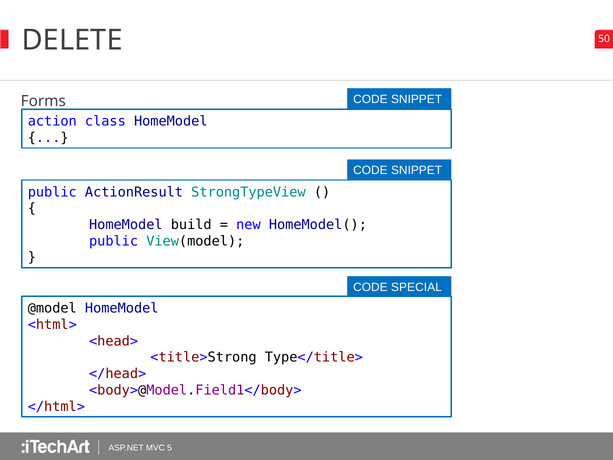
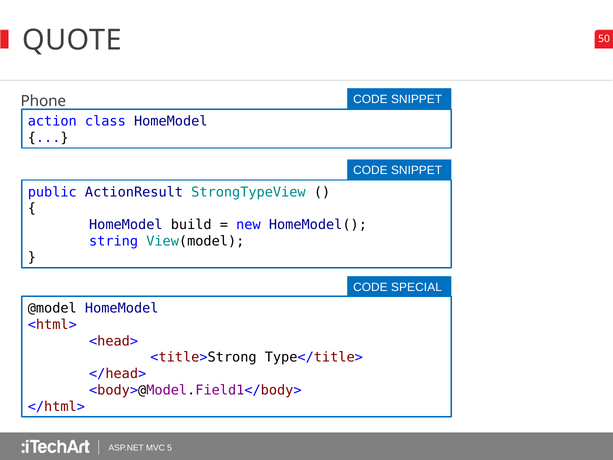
DELETE: DELETE -> QUOTE
Forms: Forms -> Phone
public at (114, 241): public -> string
